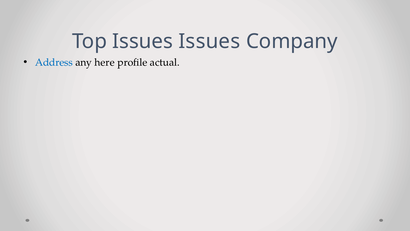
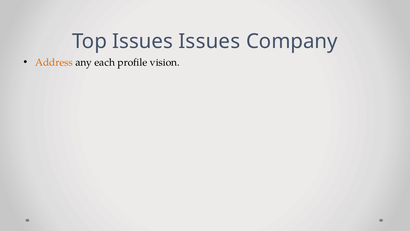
Address colour: blue -> orange
here: here -> each
actual: actual -> vision
